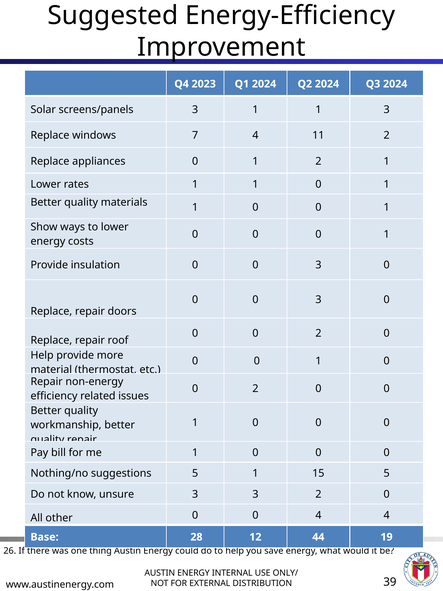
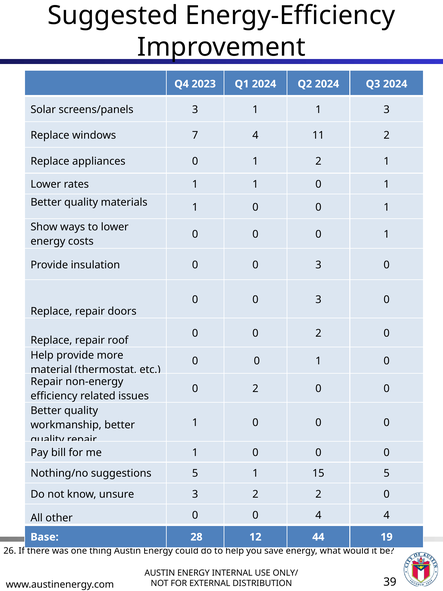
3 3: 3 -> 2
